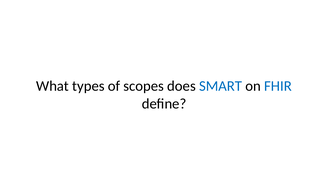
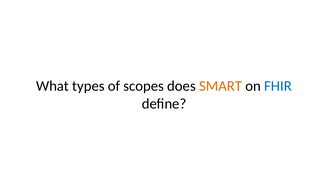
SMART colour: blue -> orange
